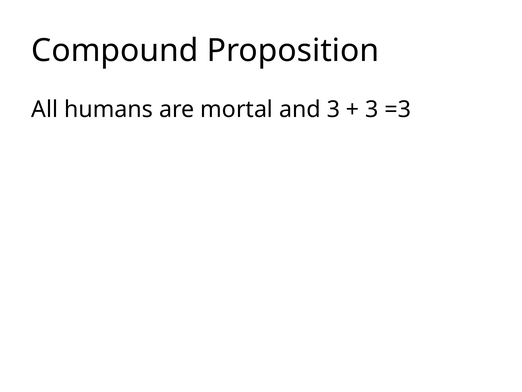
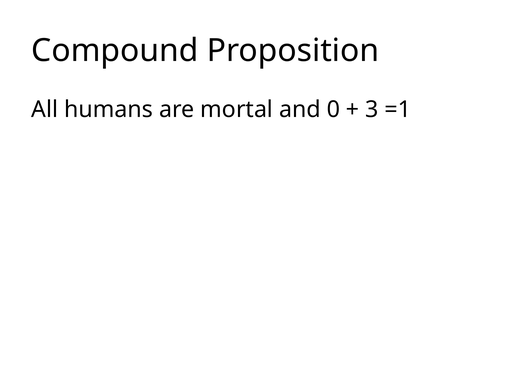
and 3: 3 -> 0
=3: =3 -> =1
